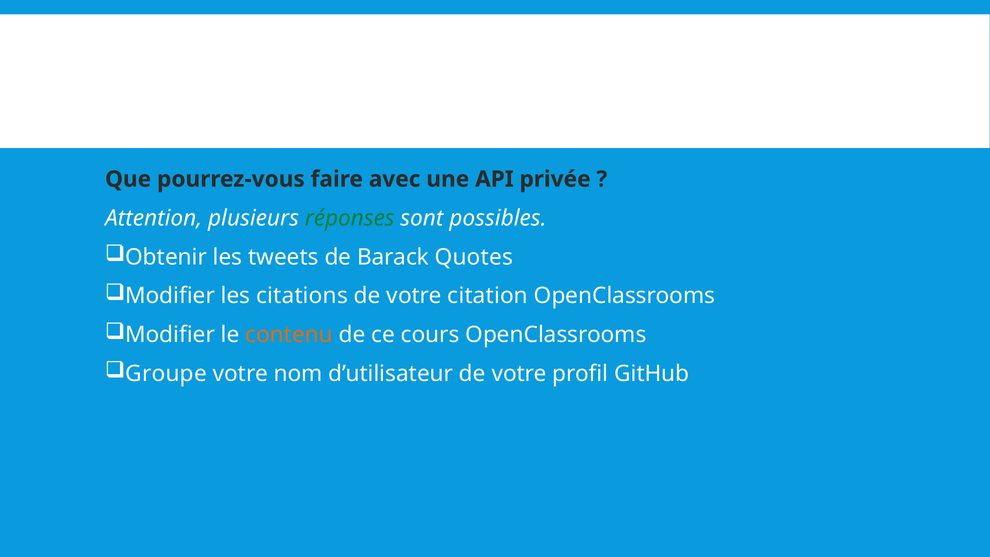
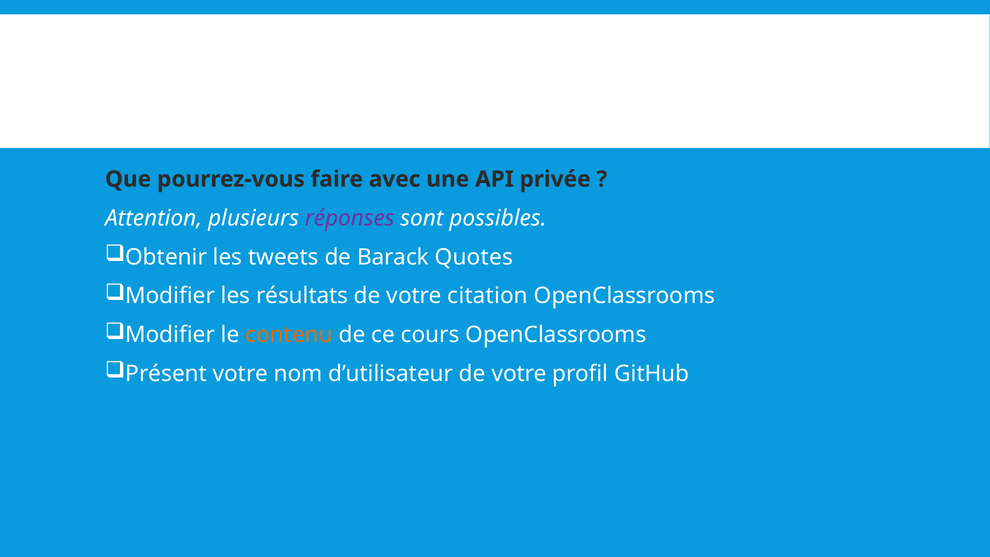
réponses colour: green -> purple
citations: citations -> résultats
Groupe: Groupe -> Présent
